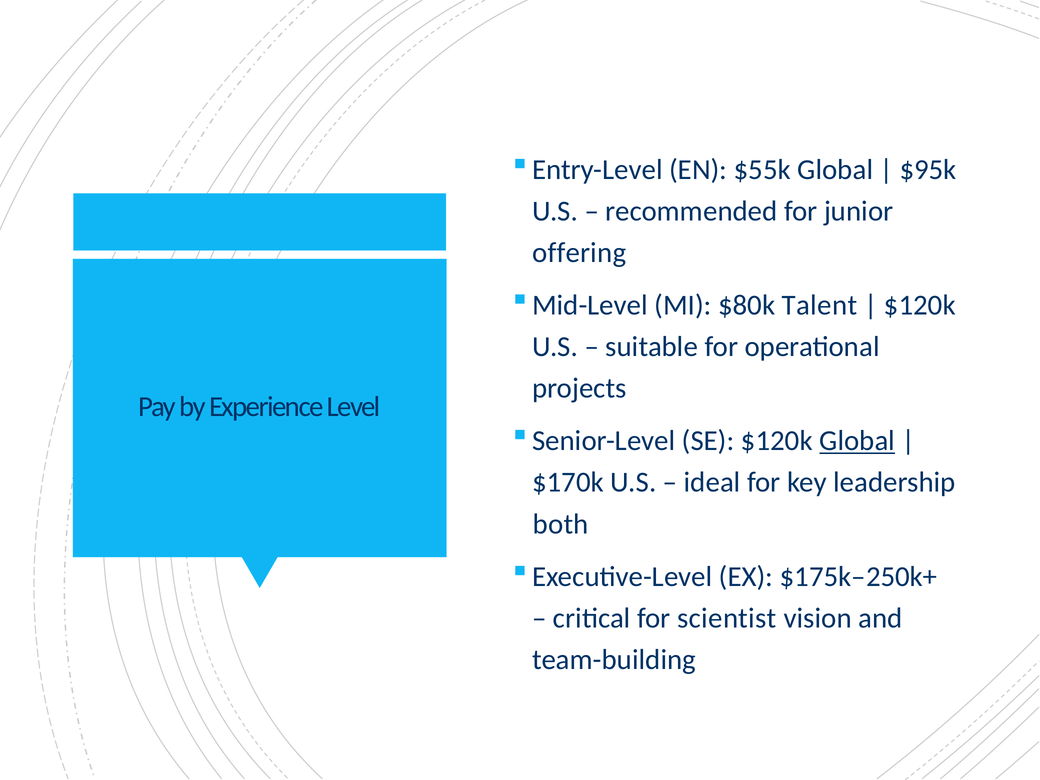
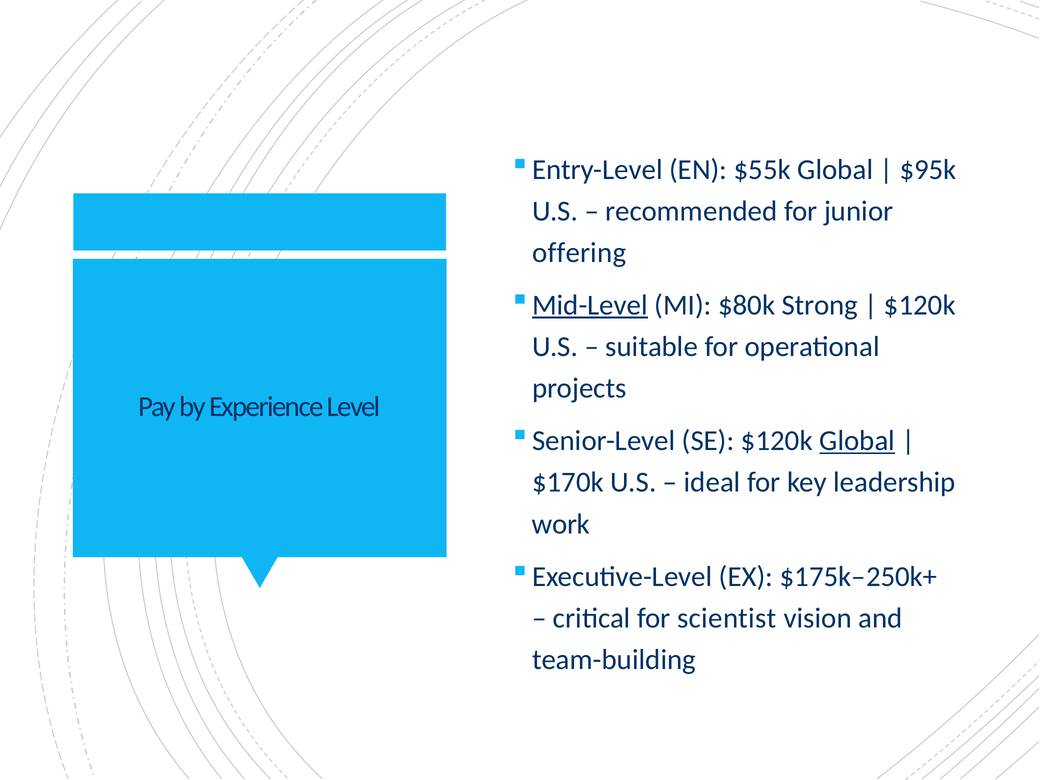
Mid-Level underline: none -> present
Talent: Talent -> Strong
both: both -> work
